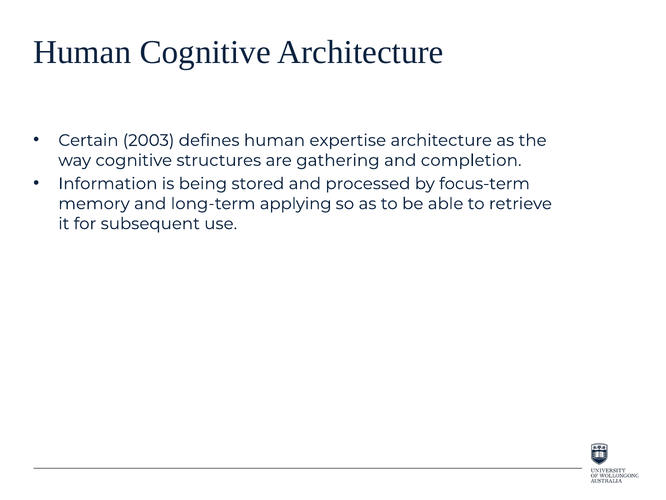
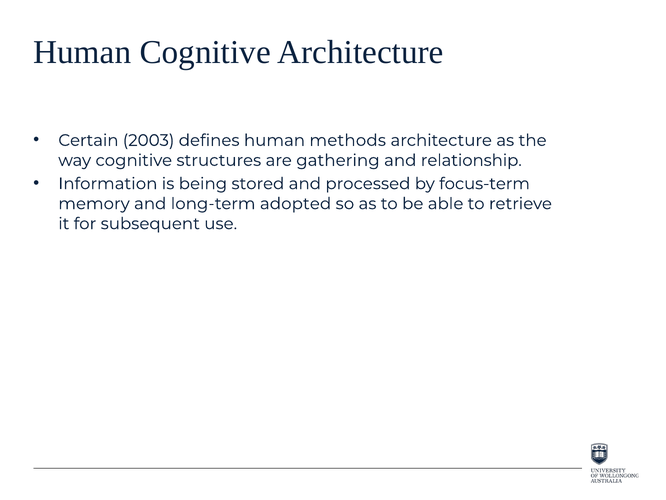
expertise: expertise -> methods
completion: completion -> relationship
applying: applying -> adopted
